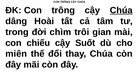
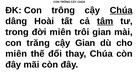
tâm underline: none -> present
đời chìm: chìm -> miên
chiếu: chiếu -> trăng
cậy Suốt: Suốt -> Gian
